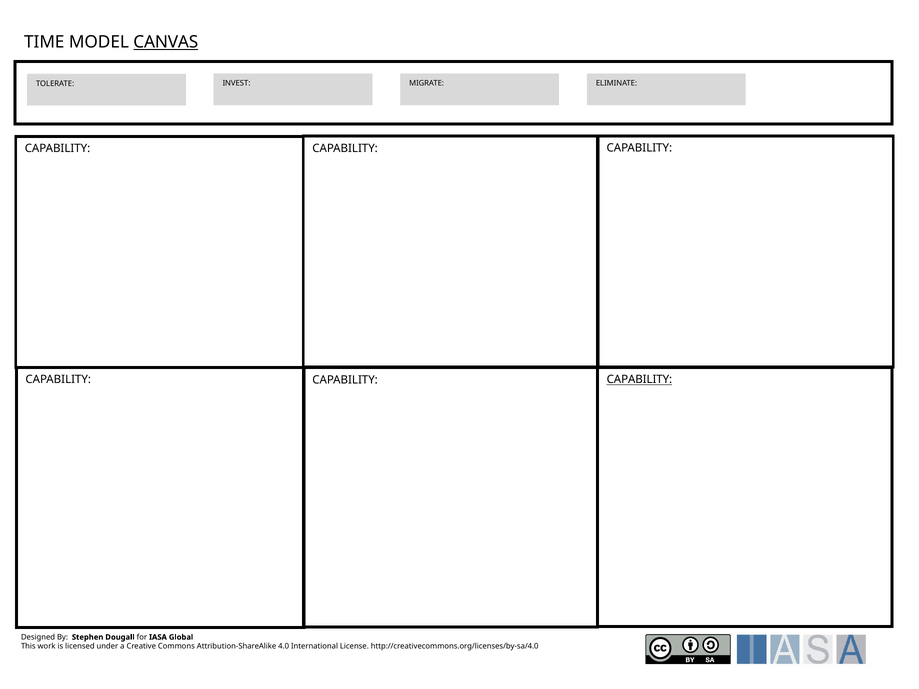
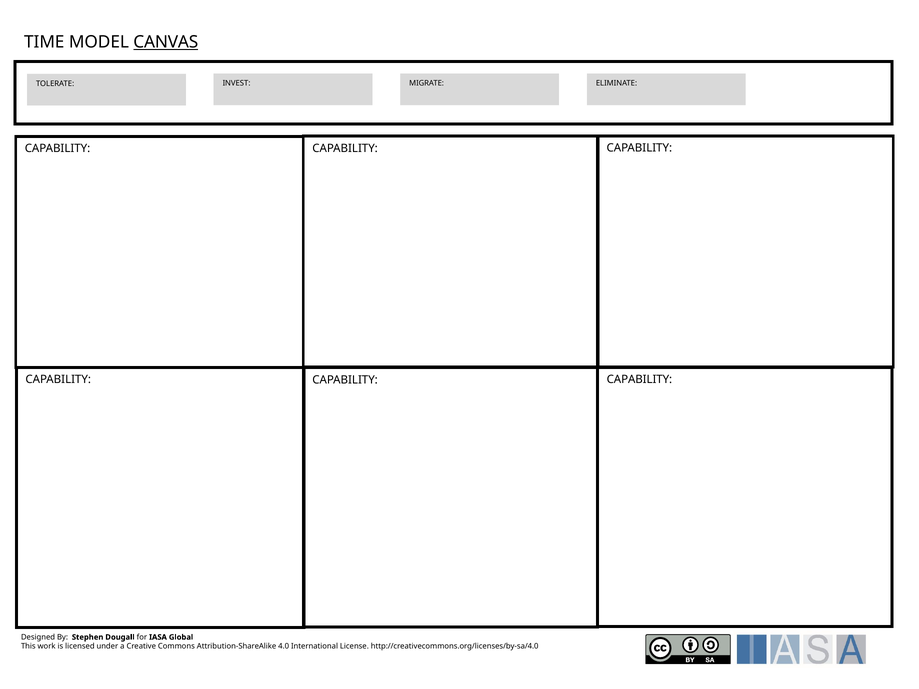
CAPABILITY at (639, 380) underline: present -> none
